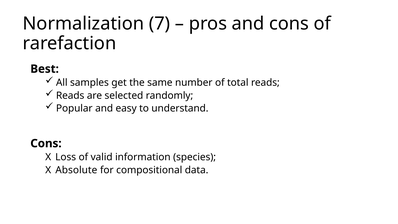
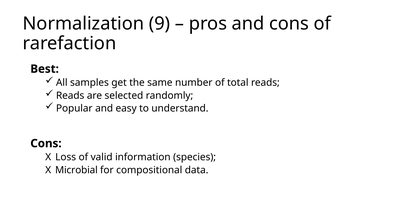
7: 7 -> 9
Absolute: Absolute -> Microbial
